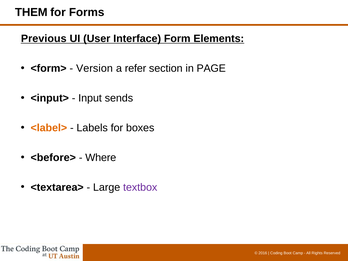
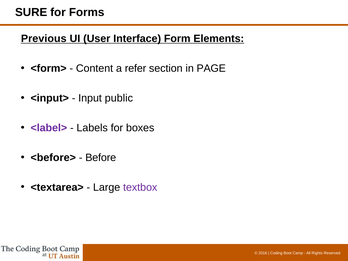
THEM: THEM -> SURE
Version: Version -> Content
sends: sends -> public
<label> colour: orange -> purple
Where: Where -> Before
